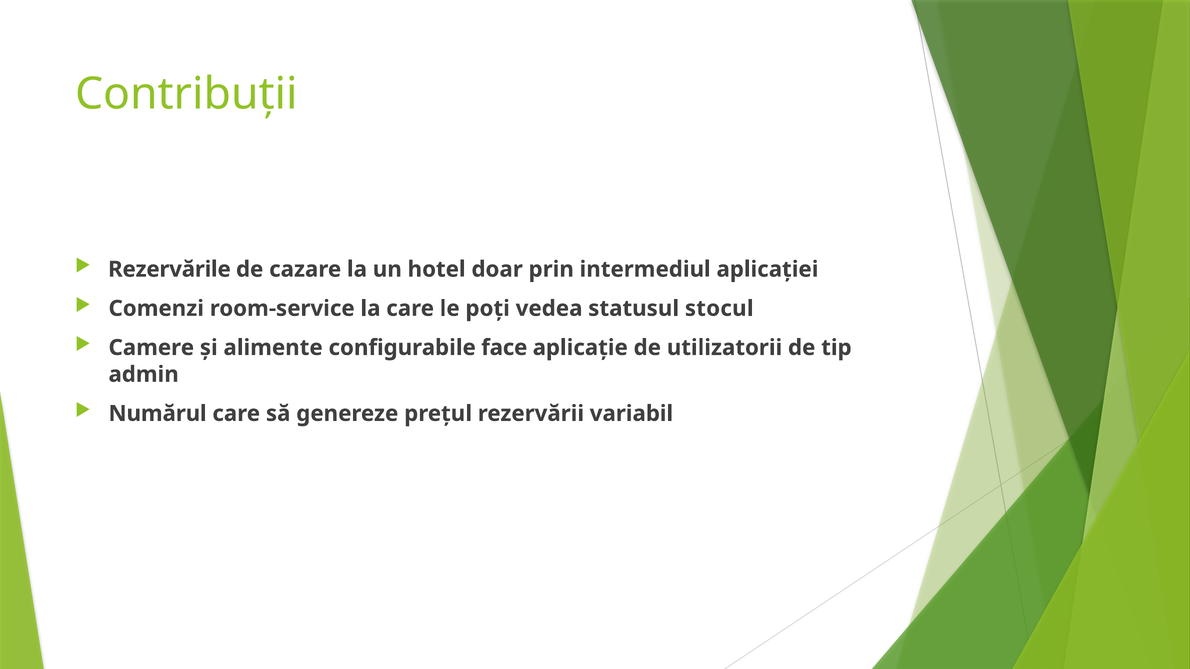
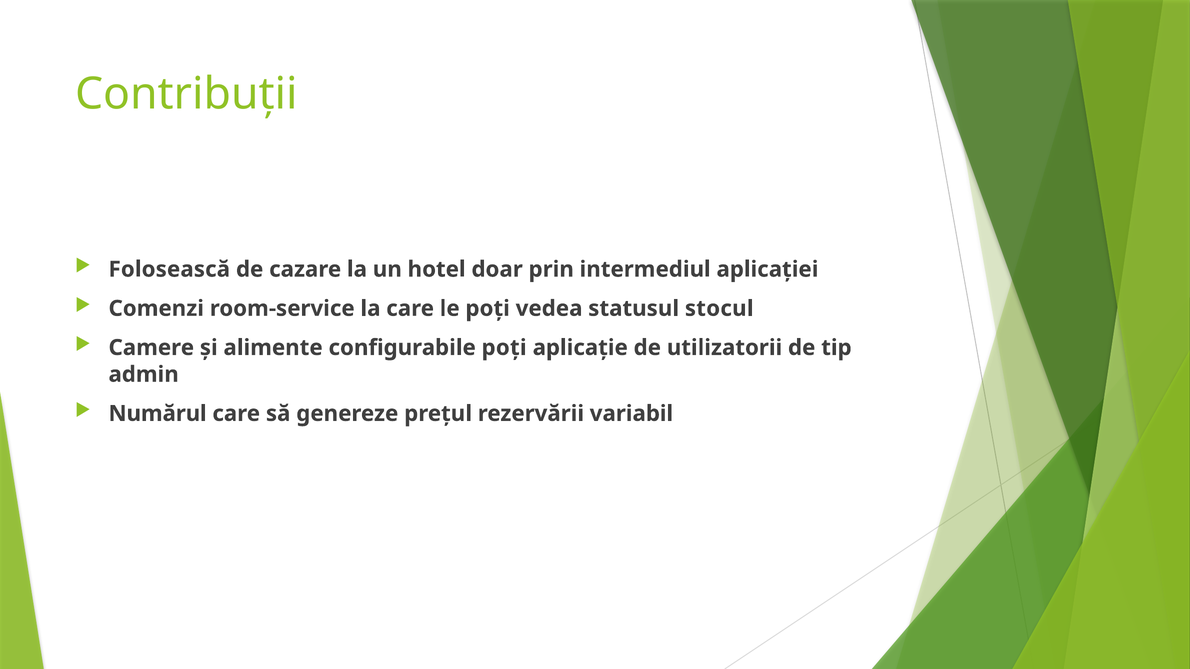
Rezervările: Rezervările -> Folosească
configurabile face: face -> poți
